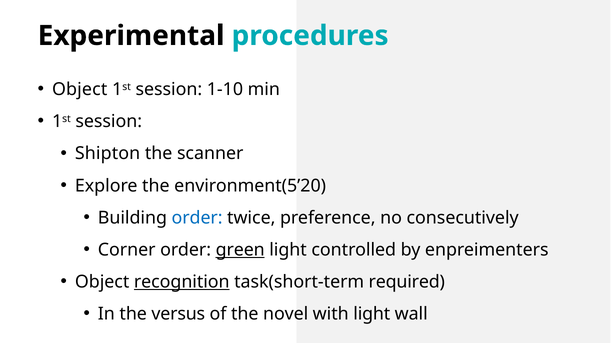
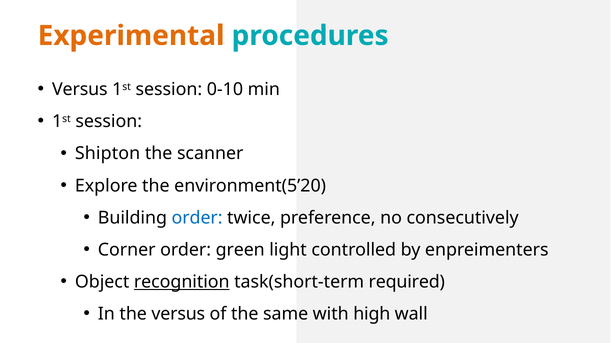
Experimental colour: black -> orange
Object at (80, 90): Object -> Versus
1-10: 1-10 -> 0-10
green underline: present -> none
novel: novel -> same
with light: light -> high
